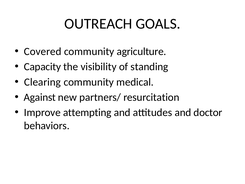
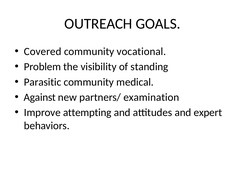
agriculture: agriculture -> vocational
Capacity: Capacity -> Problem
Clearing: Clearing -> Parasitic
resurcitation: resurcitation -> examination
doctor: doctor -> expert
